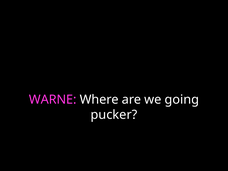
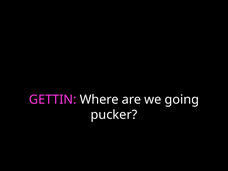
WARNE: WARNE -> GETTIN
